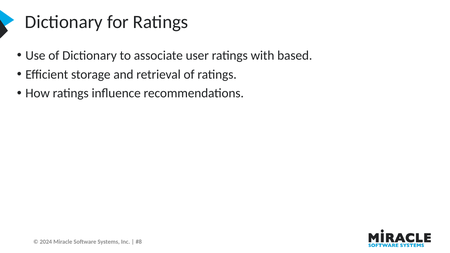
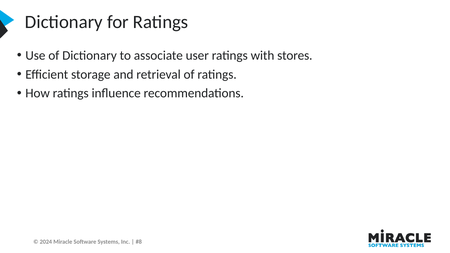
based: based -> stores
